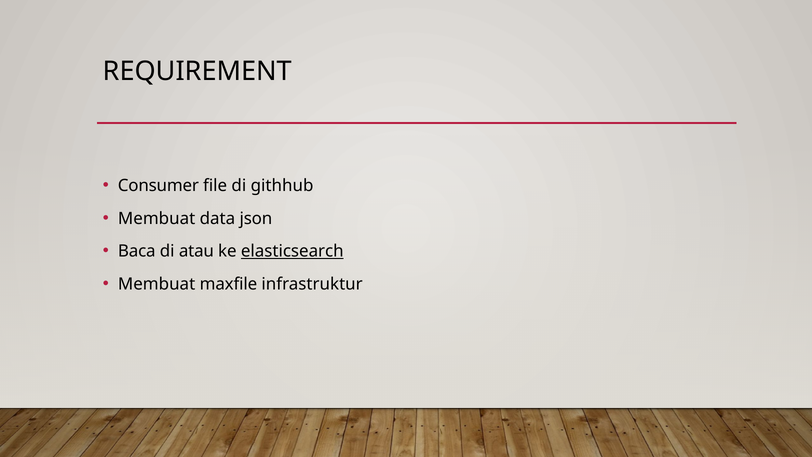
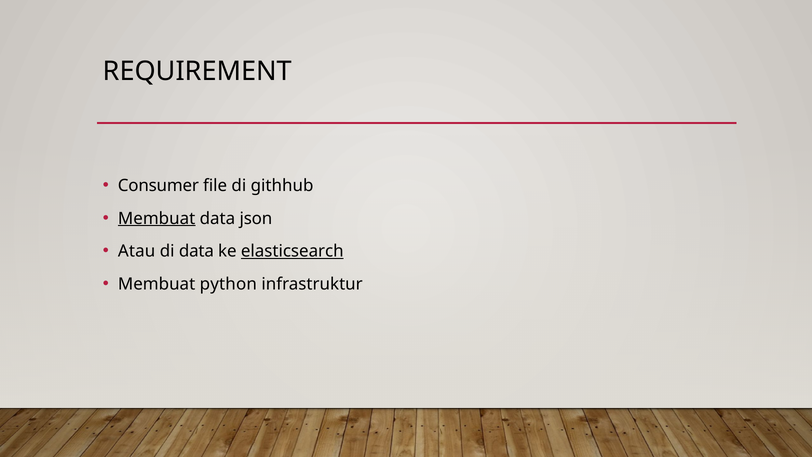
Membuat at (157, 218) underline: none -> present
Baca: Baca -> Atau
di atau: atau -> data
maxfile: maxfile -> python
